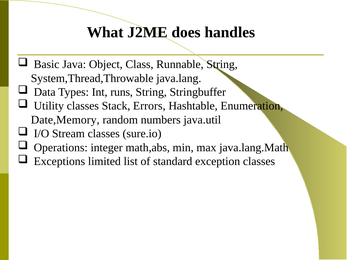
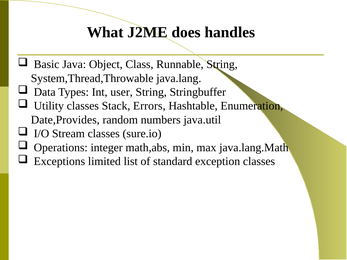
runs: runs -> user
Date,Memory: Date,Memory -> Date,Provides
